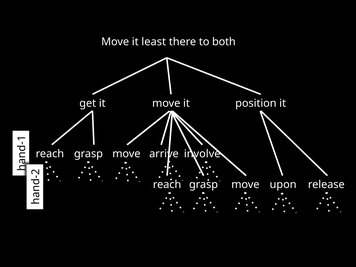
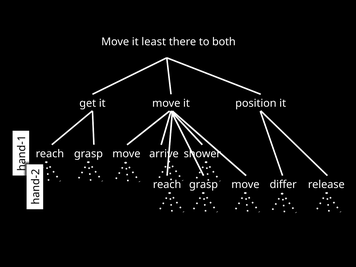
involve: involve -> shower
upon: upon -> differ
